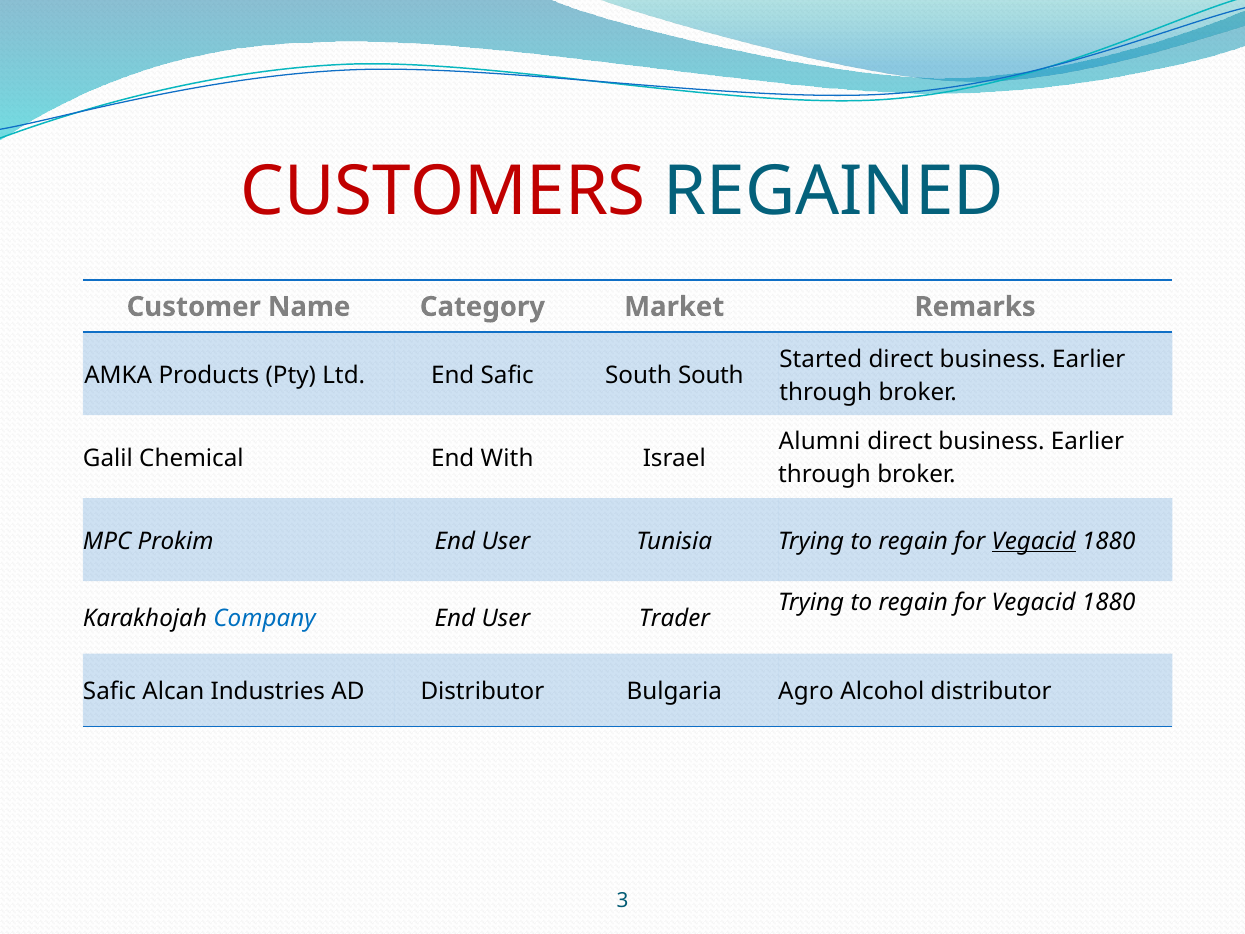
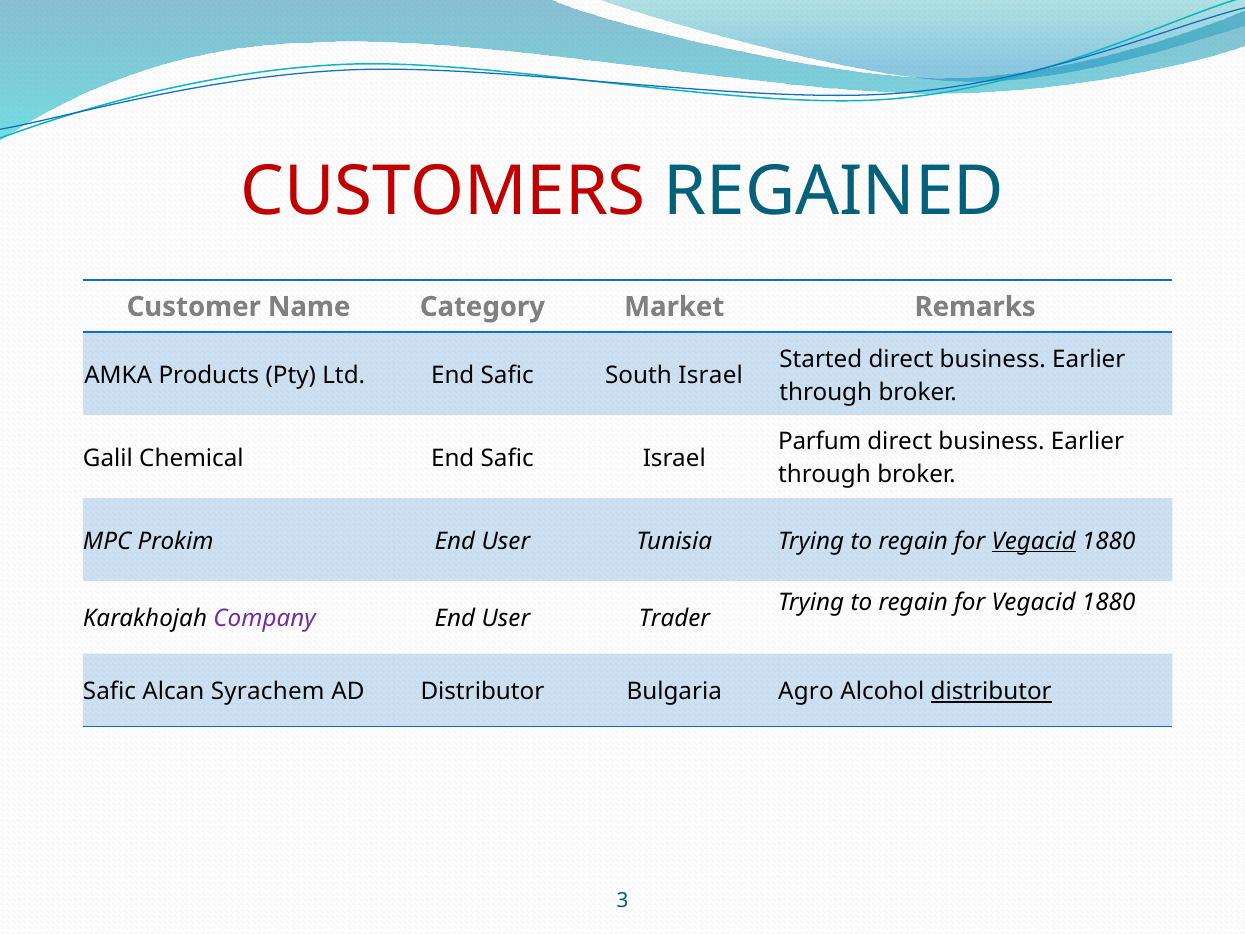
South South: South -> Israel
Alumni: Alumni -> Parfum
Chemical End With: With -> Safic
Company colour: blue -> purple
Industries: Industries -> Syrachem
distributor at (991, 691) underline: none -> present
